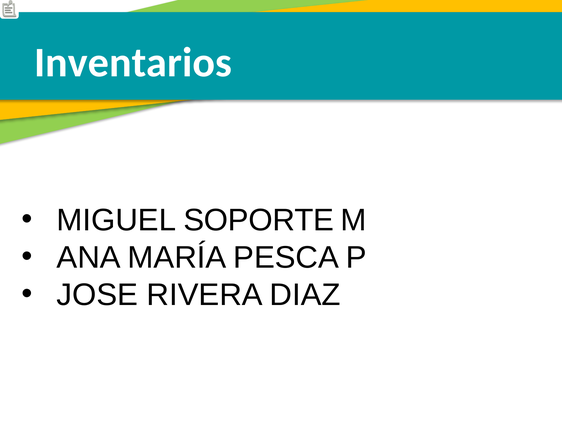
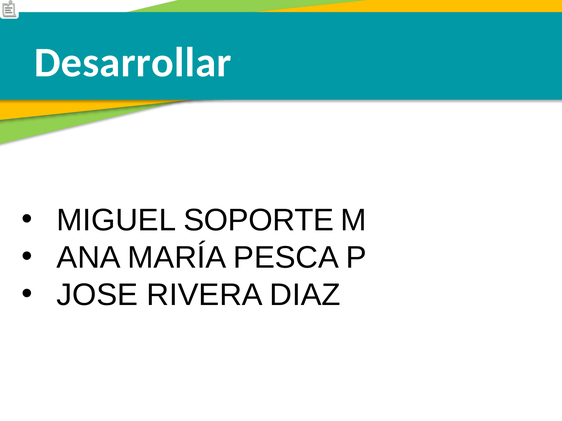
Inventarios: Inventarios -> Desarrollar
